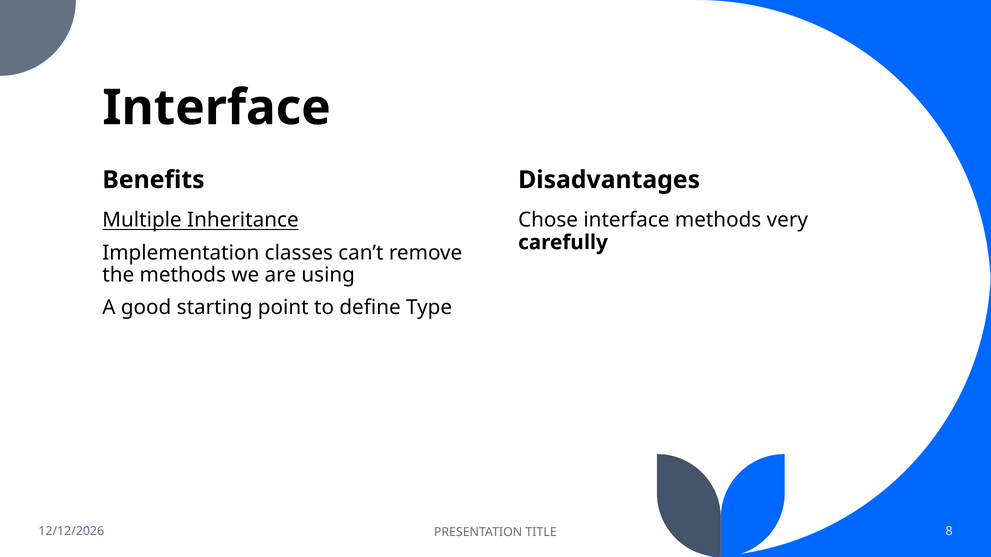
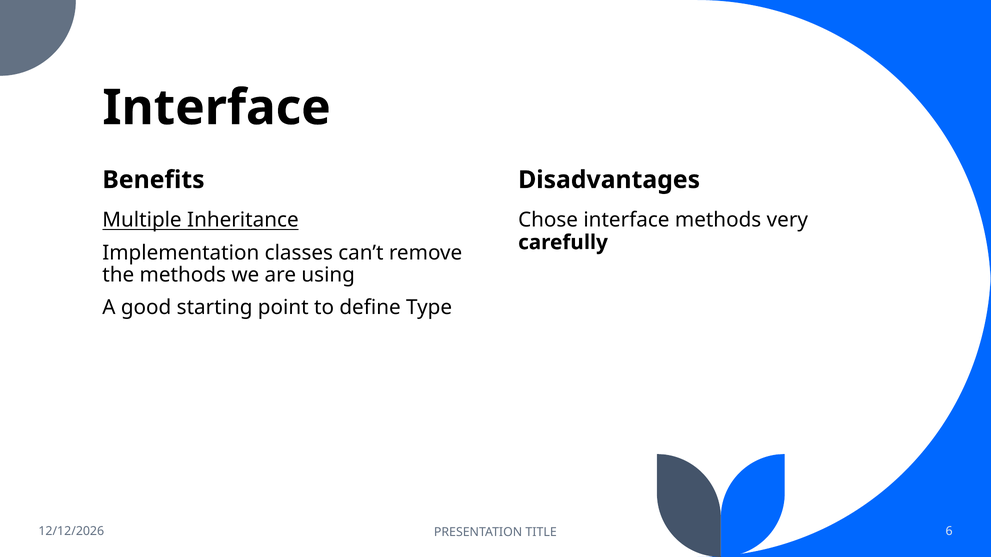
8: 8 -> 6
